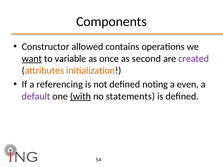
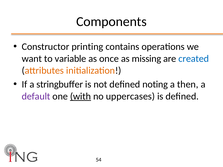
allowed: allowed -> printing
want underline: present -> none
second: second -> missing
created colour: purple -> blue
referencing: referencing -> stringbuffer
even: even -> then
statements: statements -> uppercases
